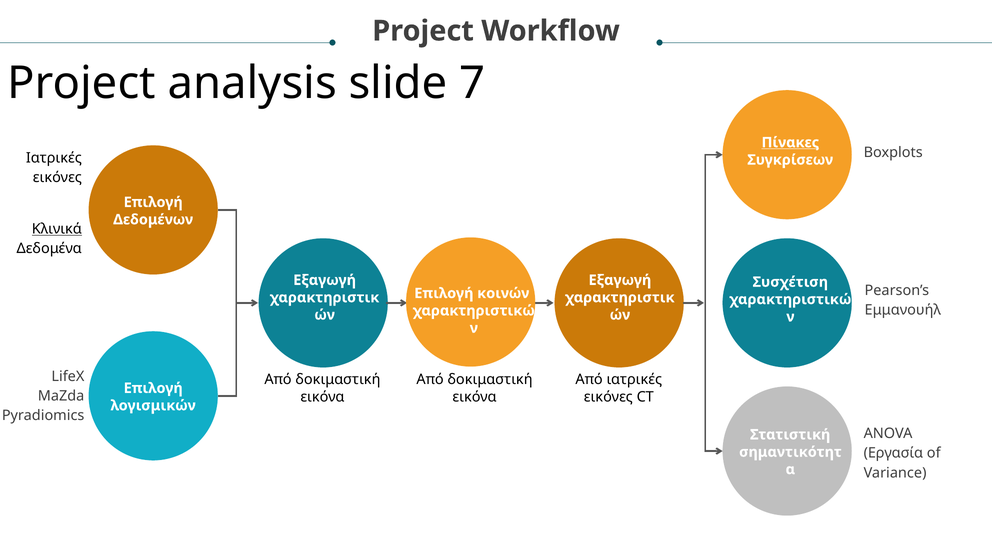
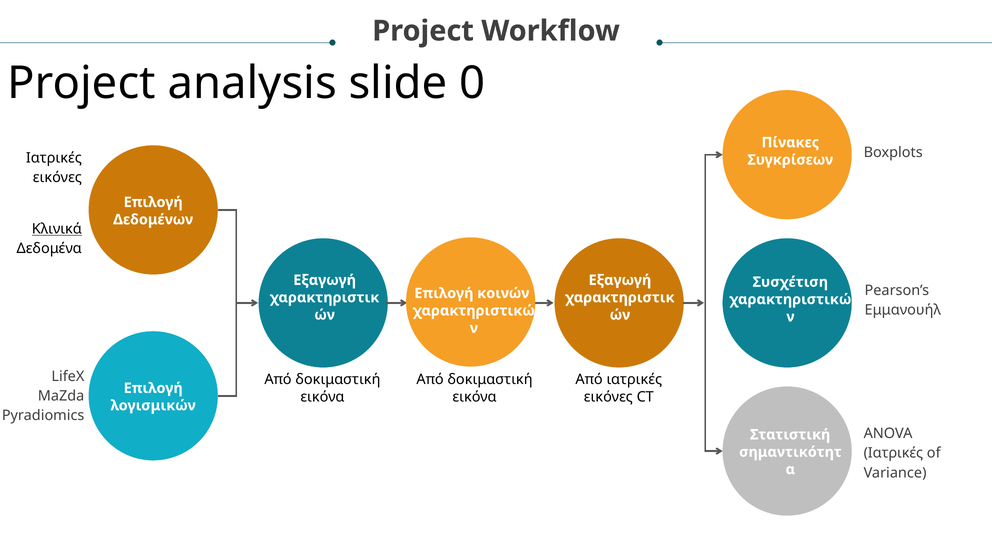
7: 7 -> 0
Πίνακες underline: present -> none
Εργασία at (893, 453): Εργασία -> Ιατρικές
